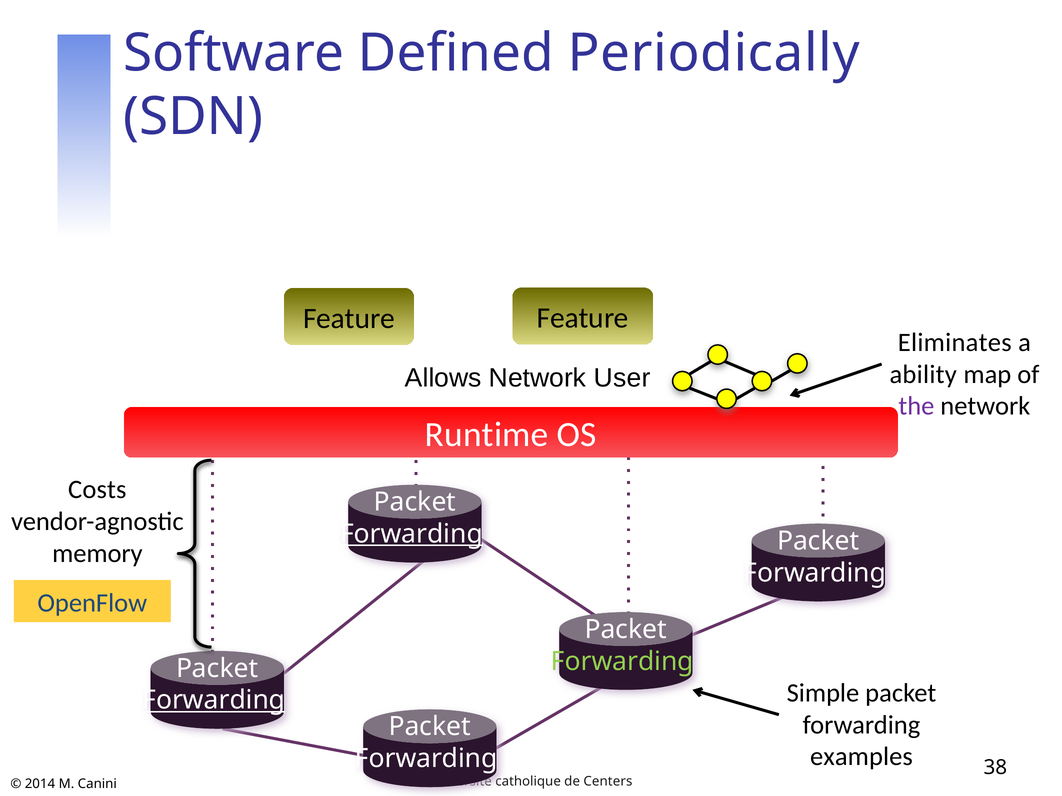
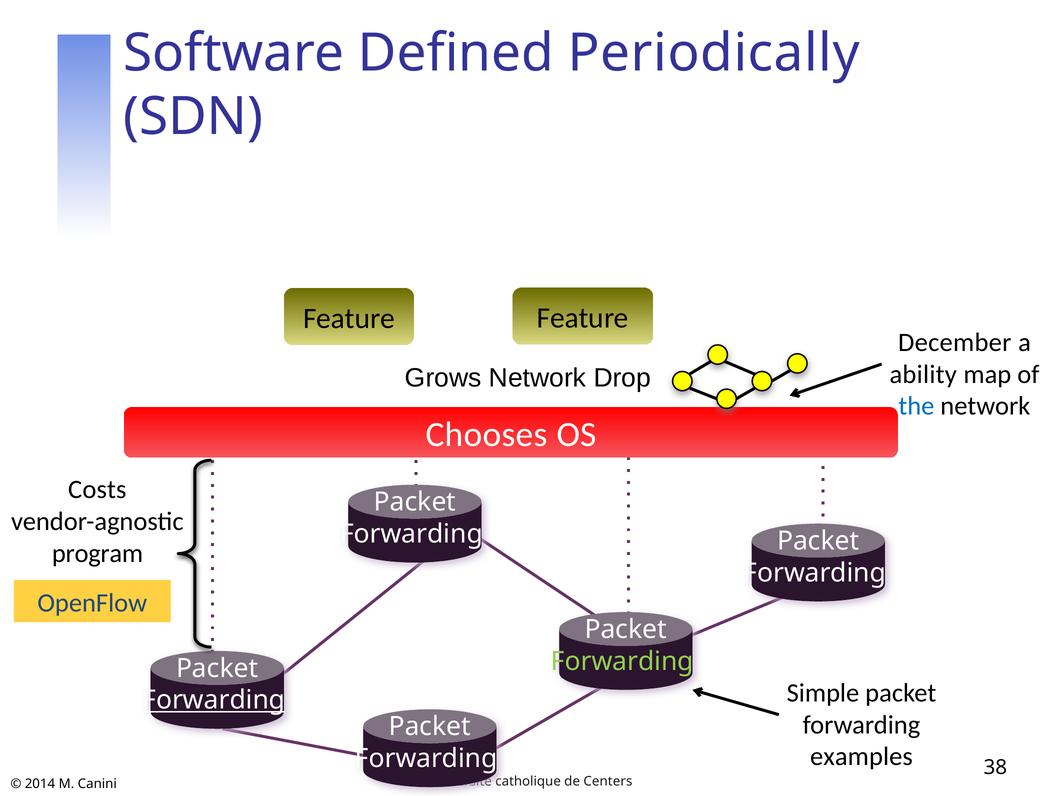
Eliminates: Eliminates -> December
Allows: Allows -> Grows
User: User -> Drop
the colour: purple -> blue
Runtime: Runtime -> Chooses
Forwarding at (411, 534) underline: present -> none
memory: memory -> program
